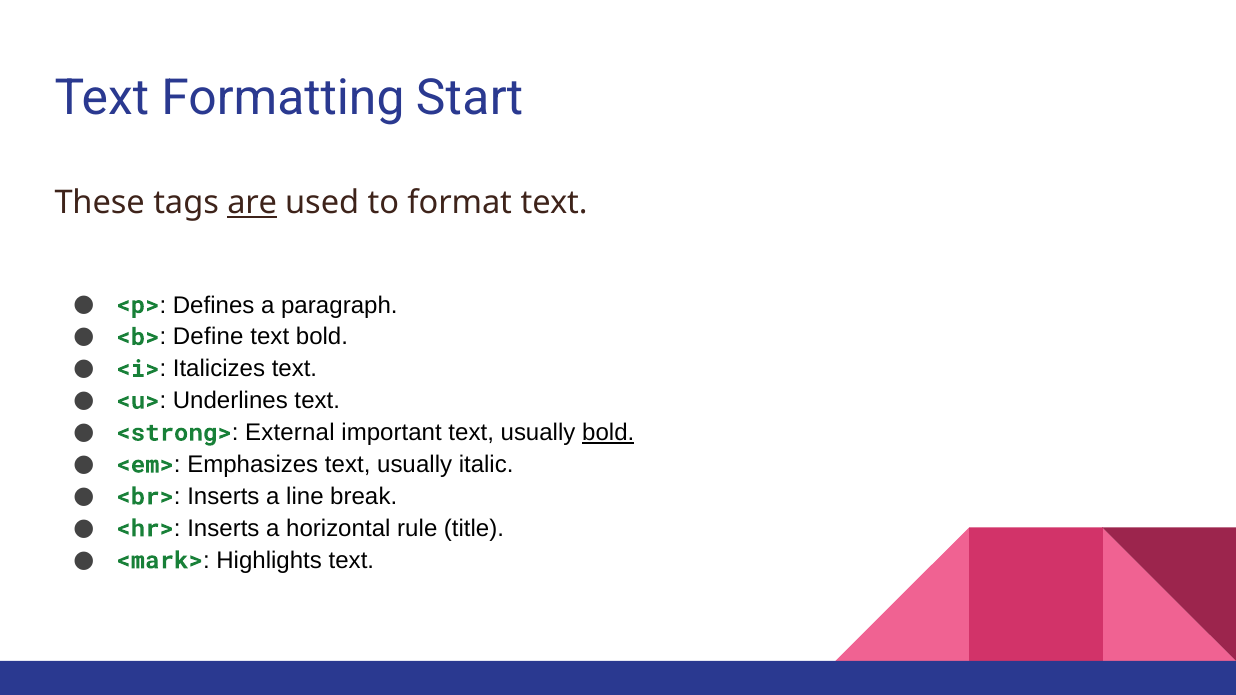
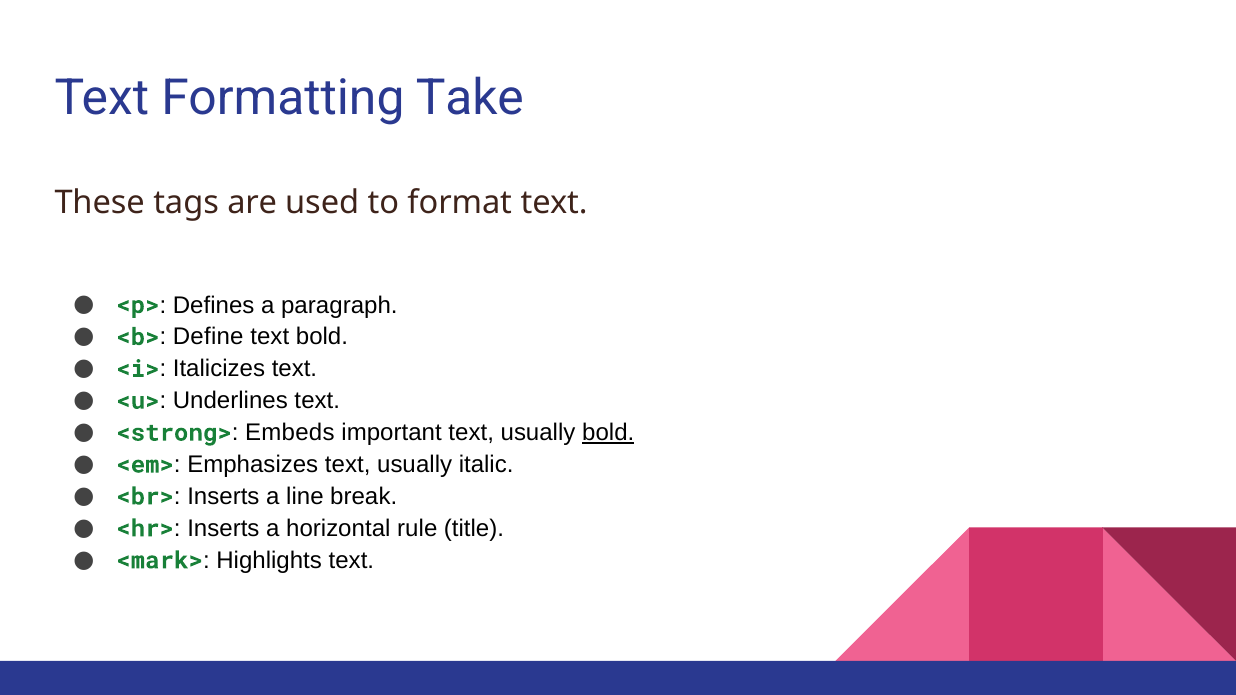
Start: Start -> Take
are underline: present -> none
External: External -> Embeds
